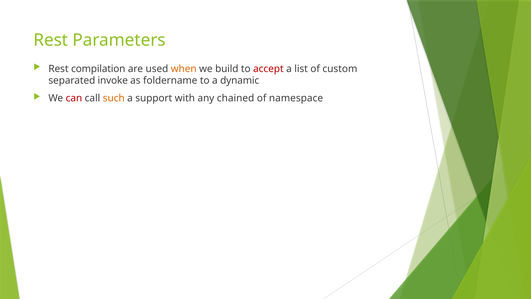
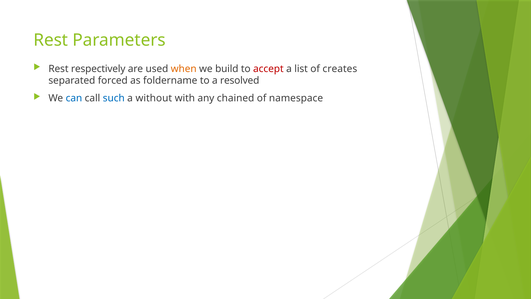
compilation: compilation -> respectively
custom: custom -> creates
invoke: invoke -> forced
dynamic: dynamic -> resolved
can colour: red -> blue
such colour: orange -> blue
support: support -> without
